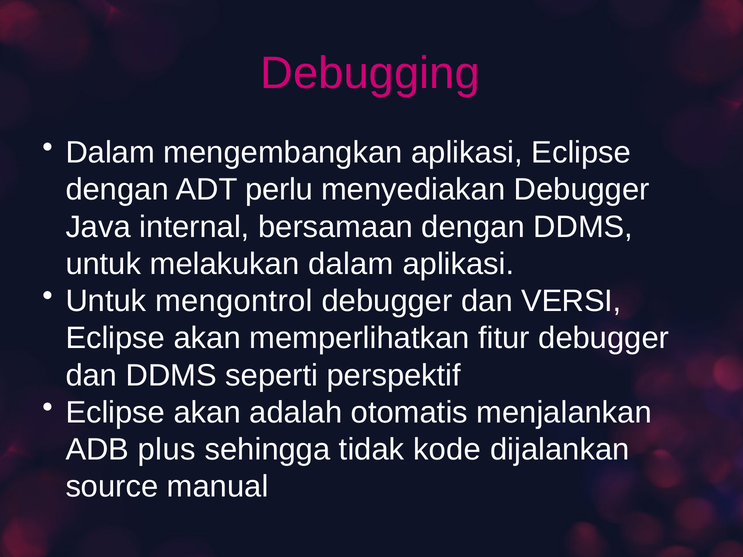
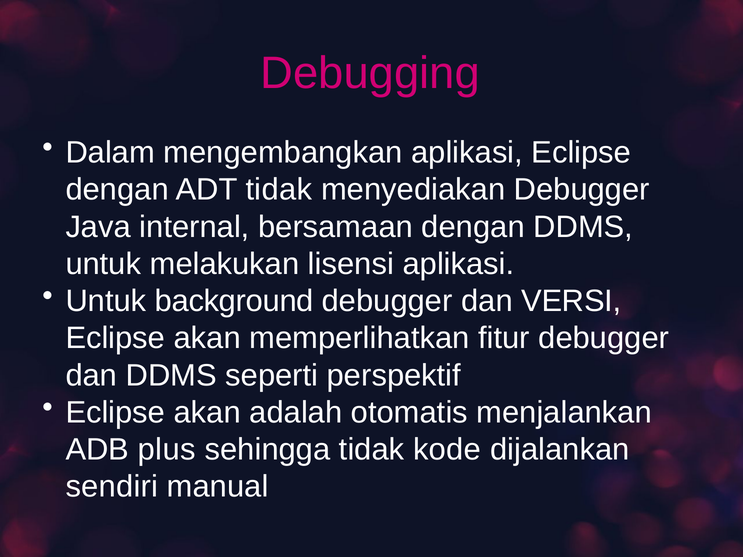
ADT perlu: perlu -> tidak
melakukan dalam: dalam -> lisensi
mengontrol: mengontrol -> background
source: source -> sendiri
